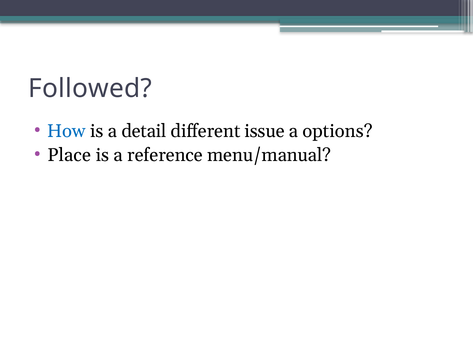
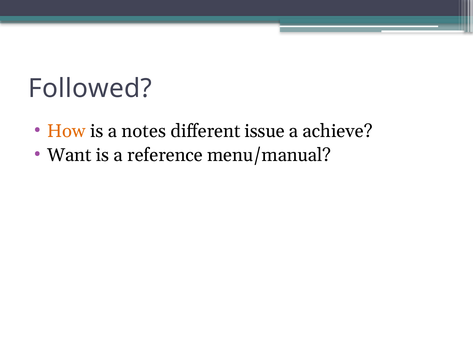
How colour: blue -> orange
detail: detail -> notes
options: options -> achieve
Place: Place -> Want
